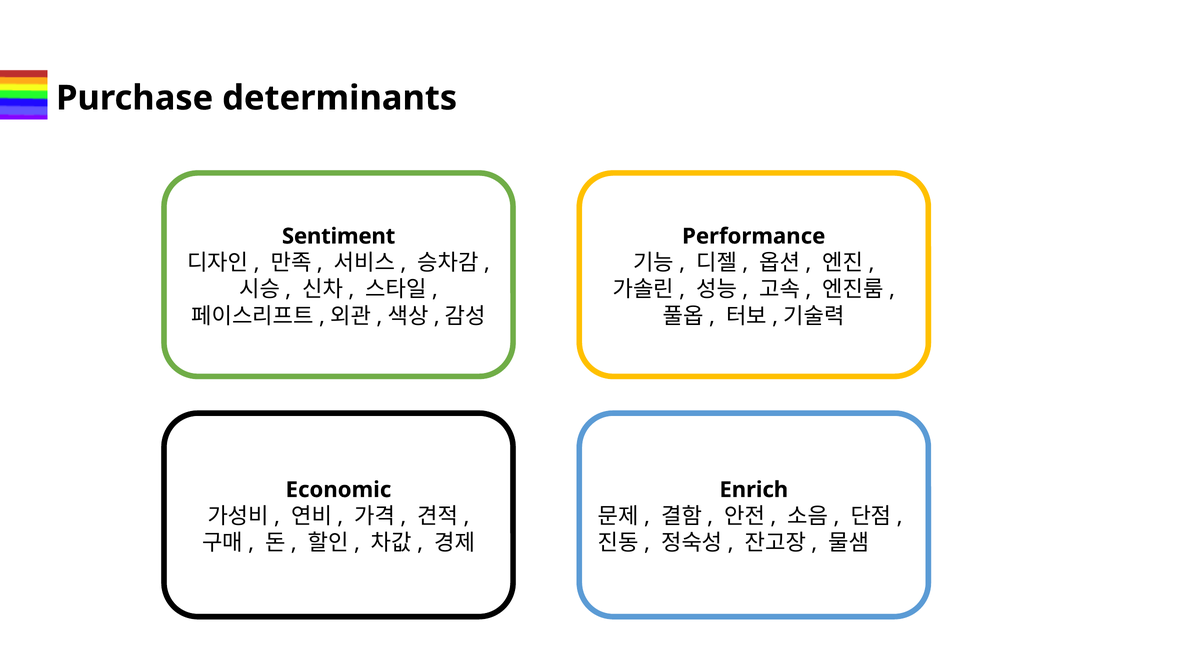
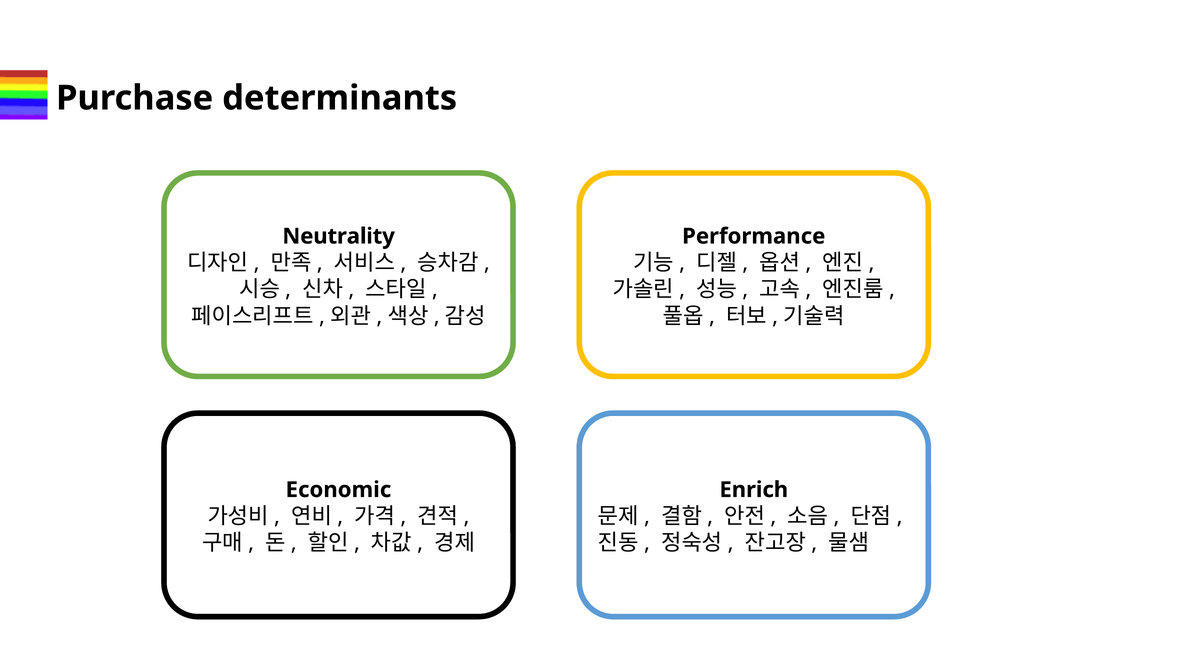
Sentiment: Sentiment -> Neutrality
